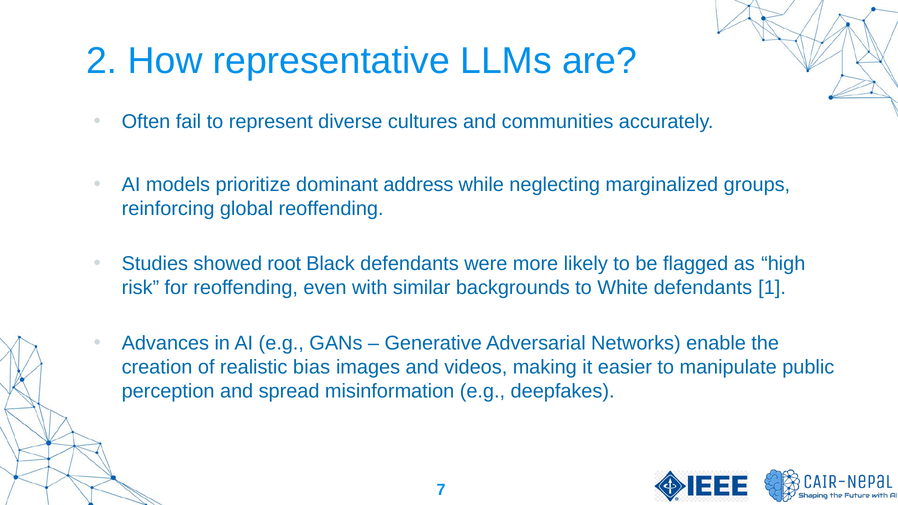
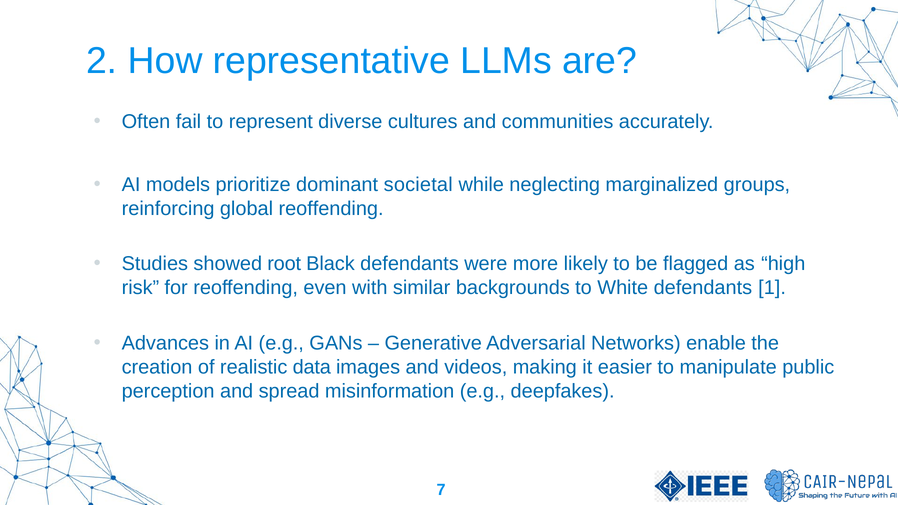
address: address -> societal
bias: bias -> data
